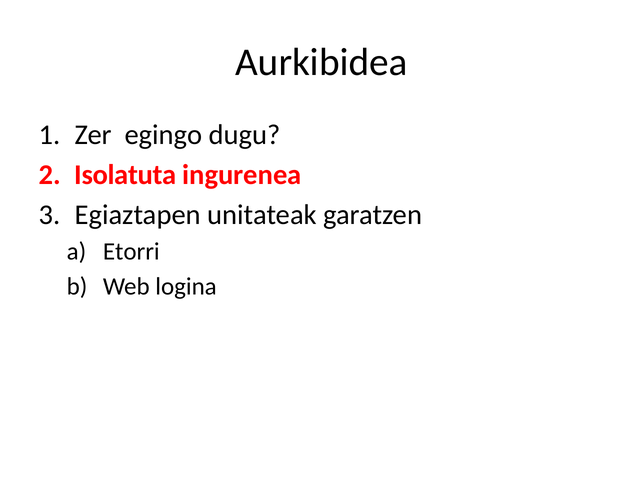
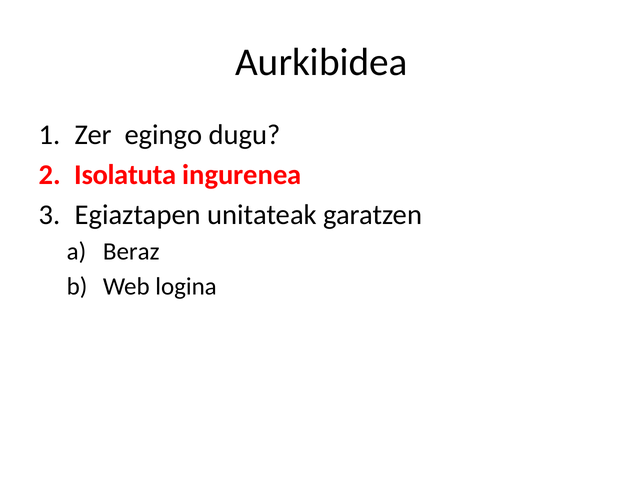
Etorri: Etorri -> Beraz
